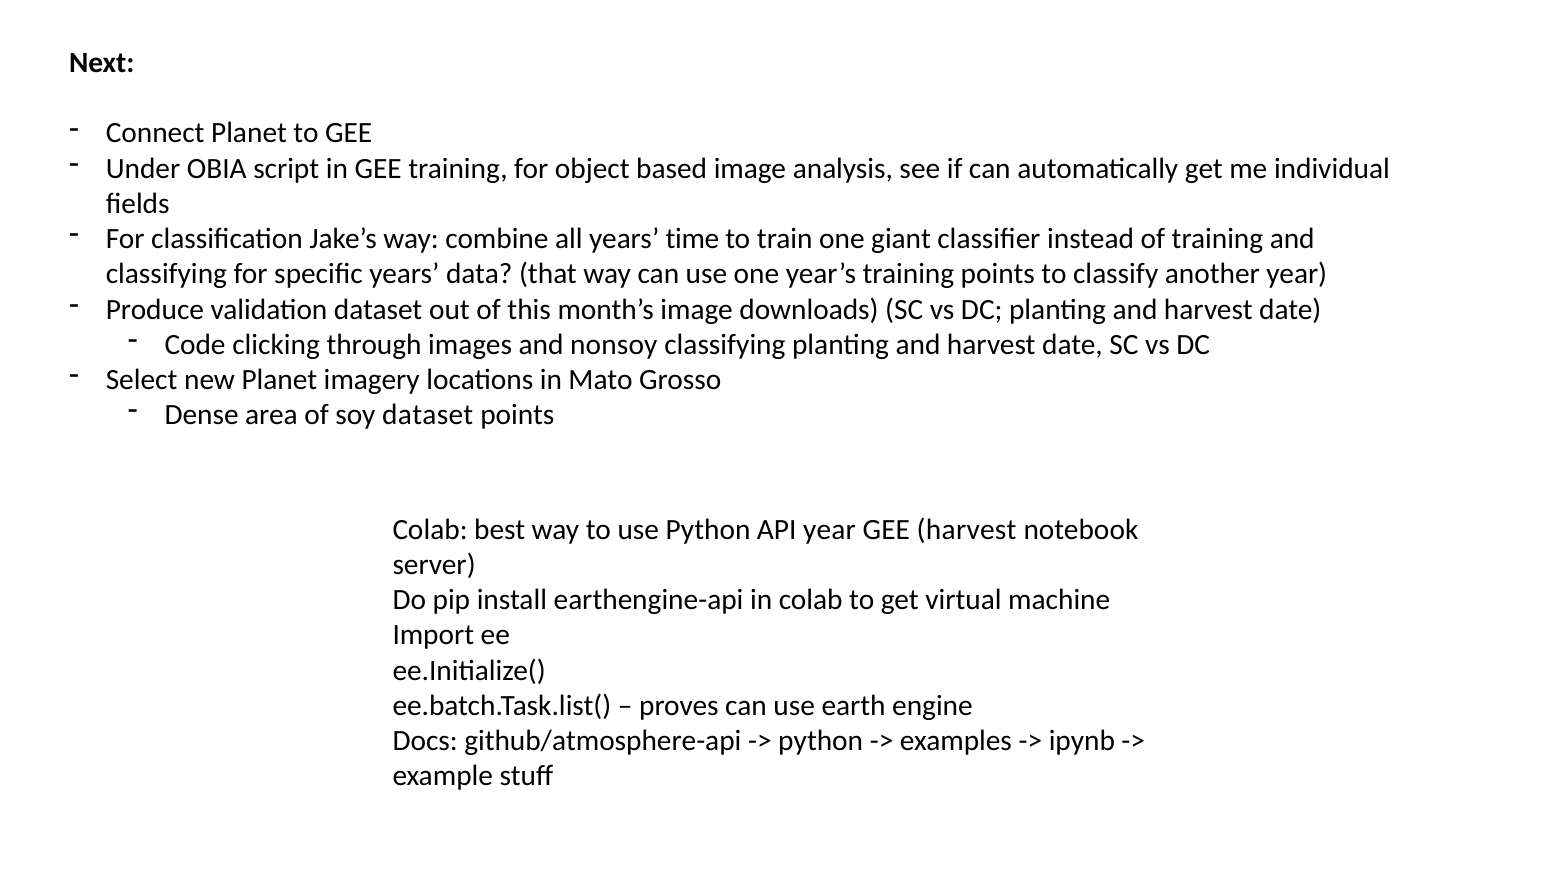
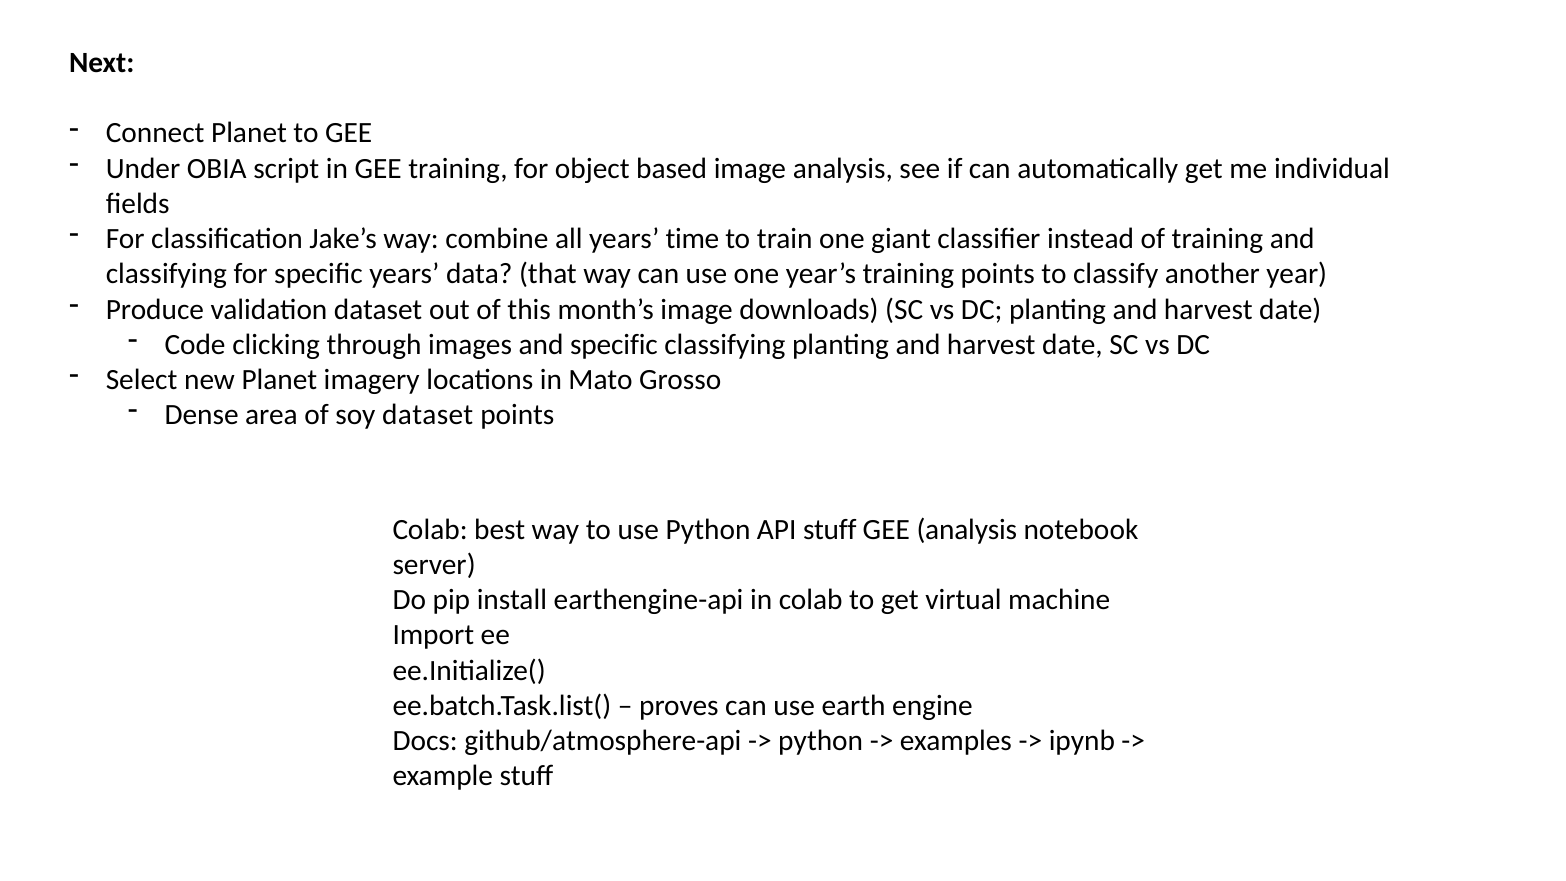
and nonsoy: nonsoy -> specific
API year: year -> stuff
GEE harvest: harvest -> analysis
